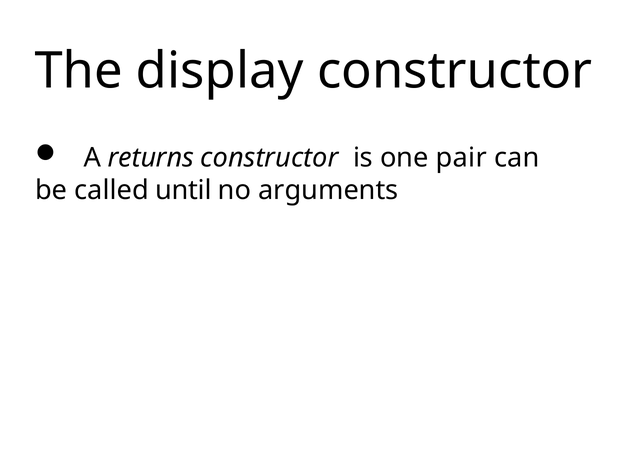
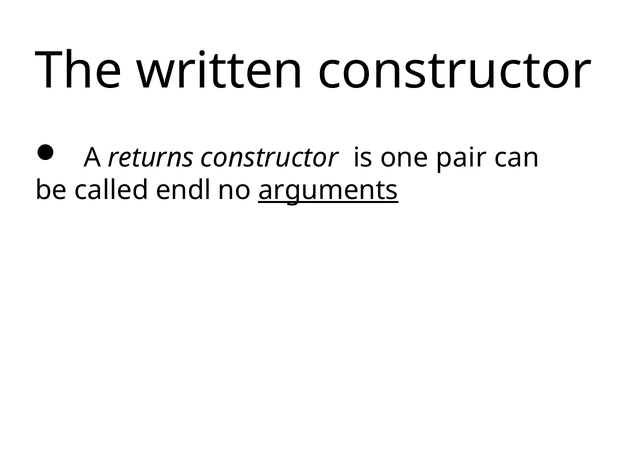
display: display -> written
until: until -> endl
arguments underline: none -> present
